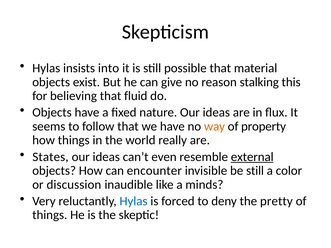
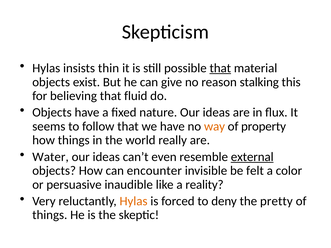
into: into -> thin
that at (220, 68) underline: none -> present
States: States -> Water
be still: still -> felt
discussion: discussion -> persuasive
minds: minds -> reality
Hylas at (134, 201) colour: blue -> orange
